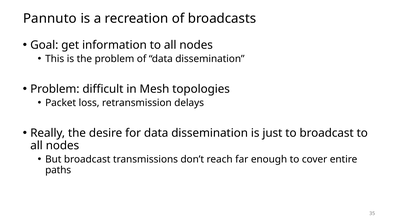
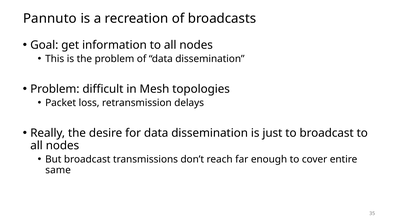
paths: paths -> same
